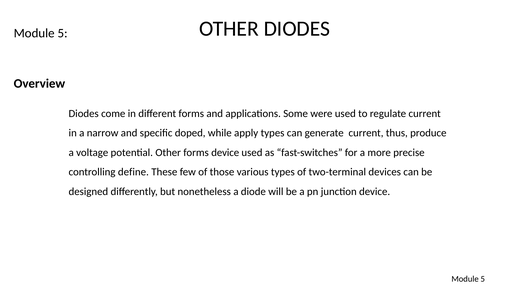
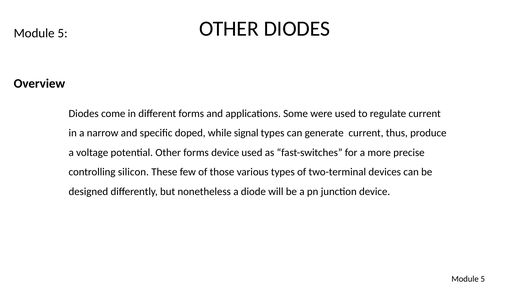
apply: apply -> signal
define: define -> silicon
